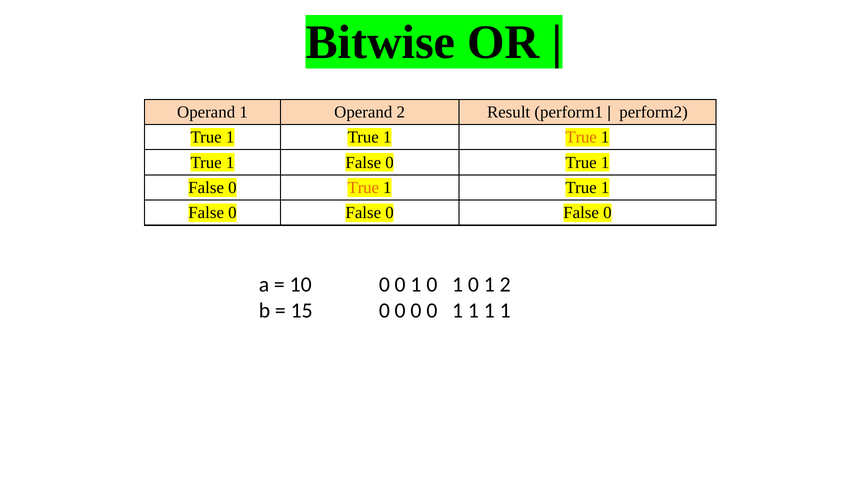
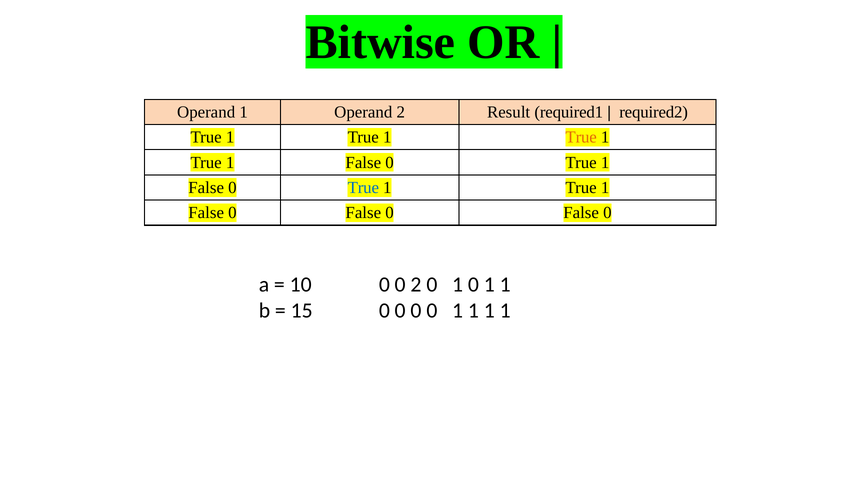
perform1: perform1 -> required1
perform2: perform2 -> required2
True at (363, 188) colour: orange -> blue
1 at (416, 285): 1 -> 2
1 0 1 2: 2 -> 1
